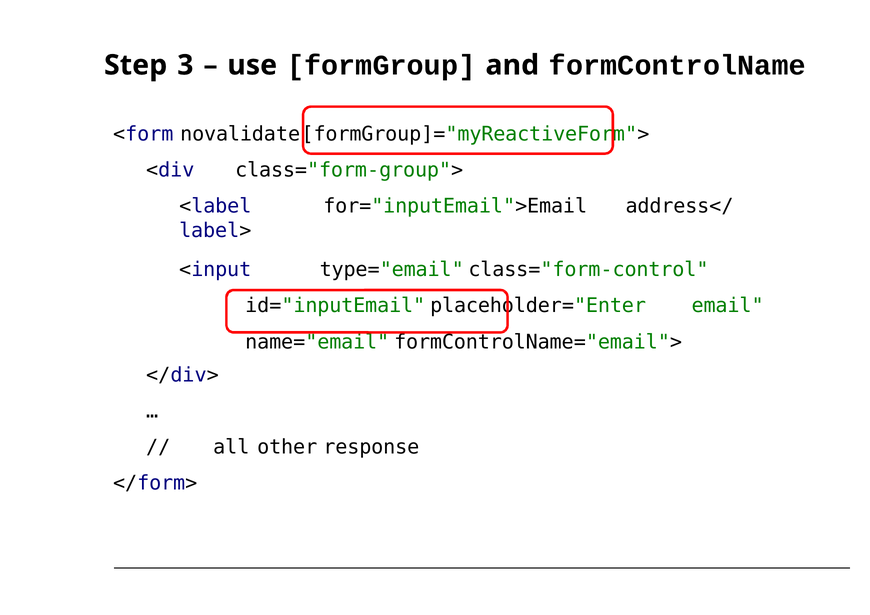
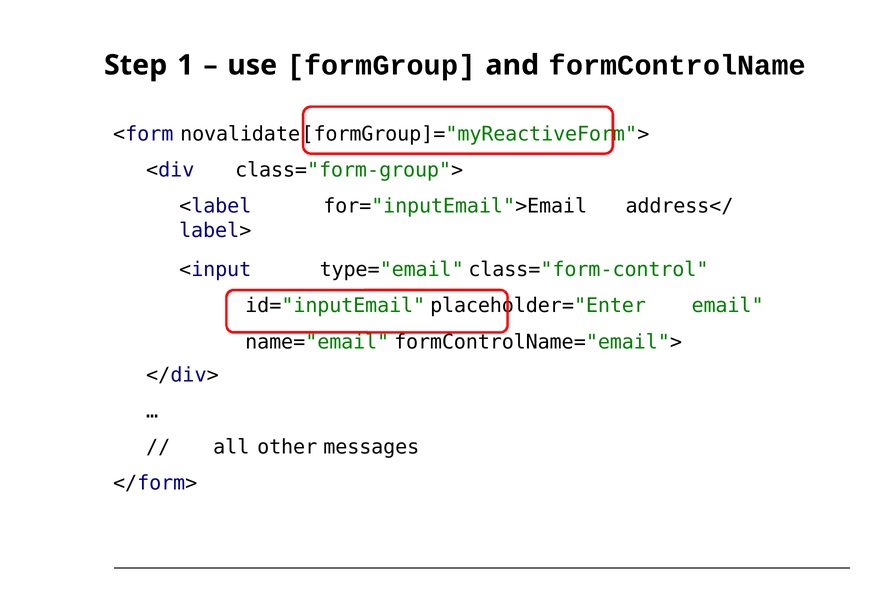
3: 3 -> 1
response: response -> messages
